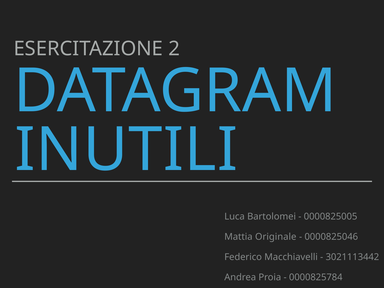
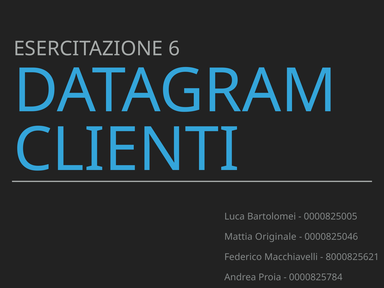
2: 2 -> 6
INUTILI: INUTILI -> CLIENTI
3021113442: 3021113442 -> 8000825621
